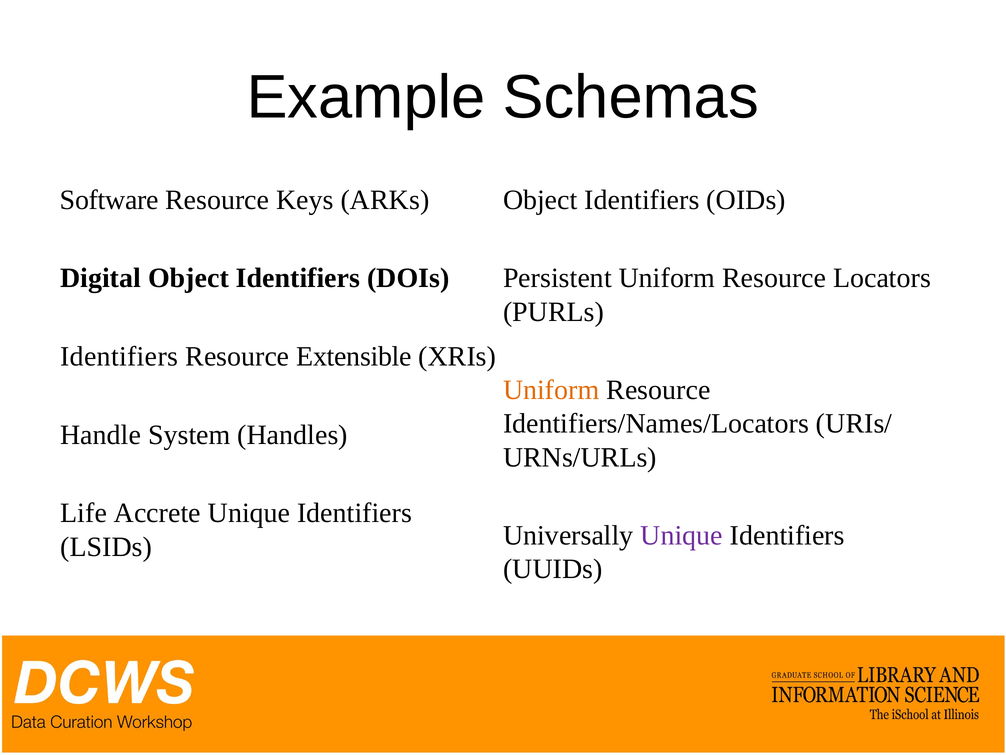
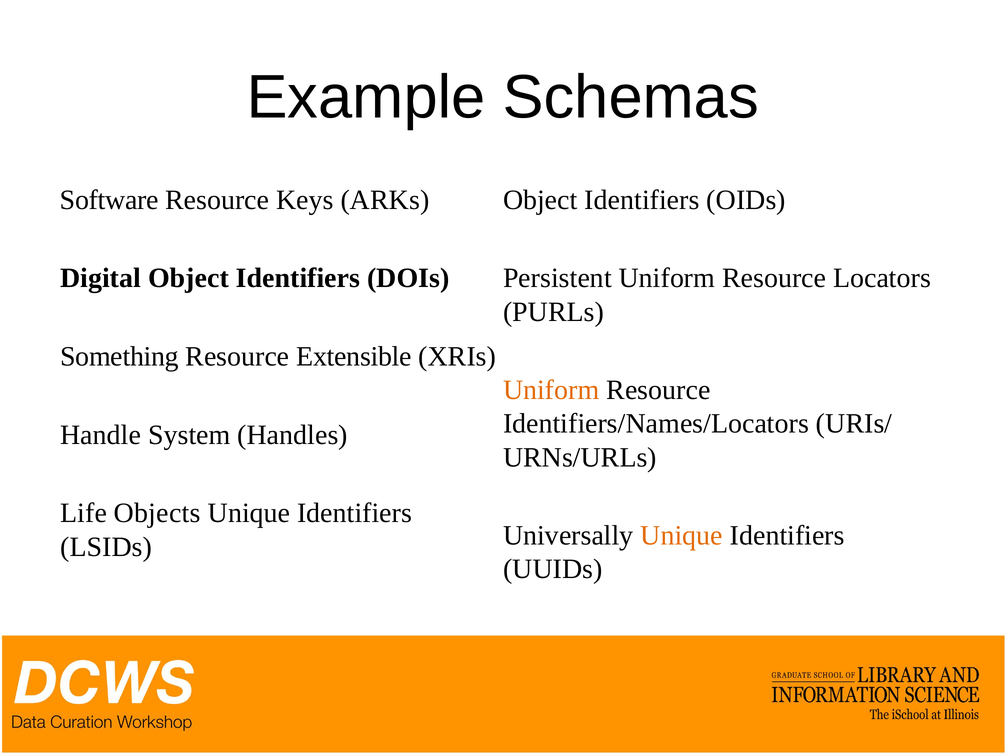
Identifiers at (119, 356): Identifiers -> Something
Accrete: Accrete -> Objects
Unique at (682, 535) colour: purple -> orange
